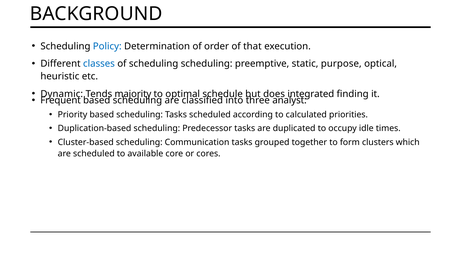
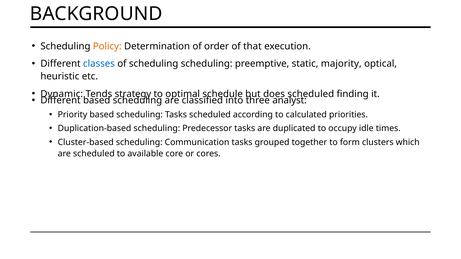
Policy colour: blue -> orange
purpose: purpose -> majority
majority: majority -> strategy
does integrated: integrated -> scheduled
Frequent at (61, 101): Frequent -> Different
